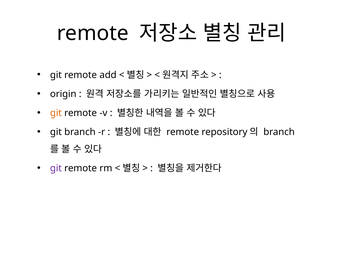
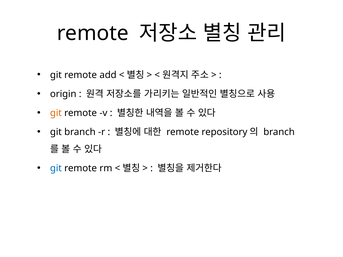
git at (56, 168) colour: purple -> blue
